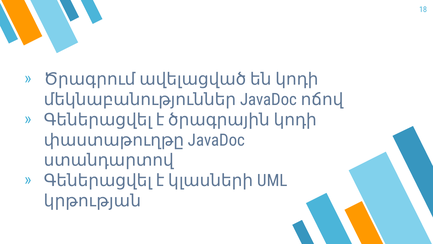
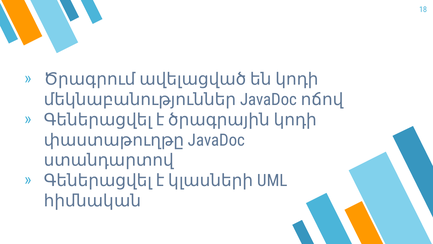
կրթության: կրթության -> հիմնական
